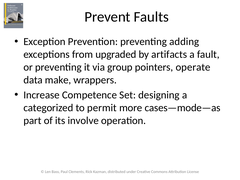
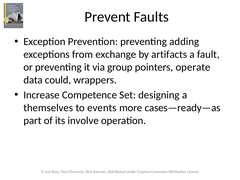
upgraded: upgraded -> exchange
make: make -> could
categorized: categorized -> themselves
permit: permit -> events
cases—mode—as: cases—mode—as -> cases—ready—as
